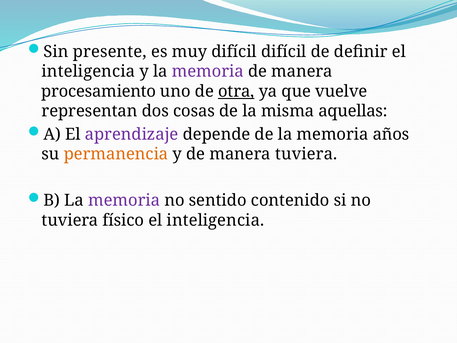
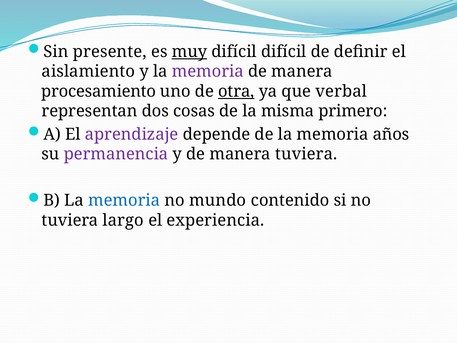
muy underline: none -> present
inteligencia at (88, 71): inteligencia -> aislamiento
vuelve: vuelve -> verbal
aquellas: aquellas -> primero
permanencia colour: orange -> purple
memoria at (124, 200) colour: purple -> blue
sentido: sentido -> mundo
físico: físico -> largo
inteligencia at (215, 220): inteligencia -> experiencia
